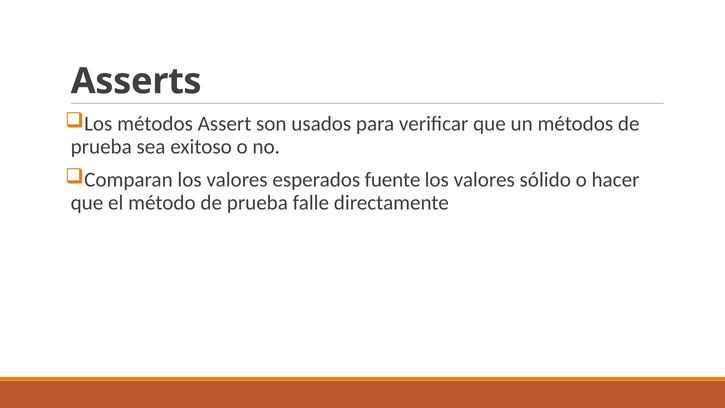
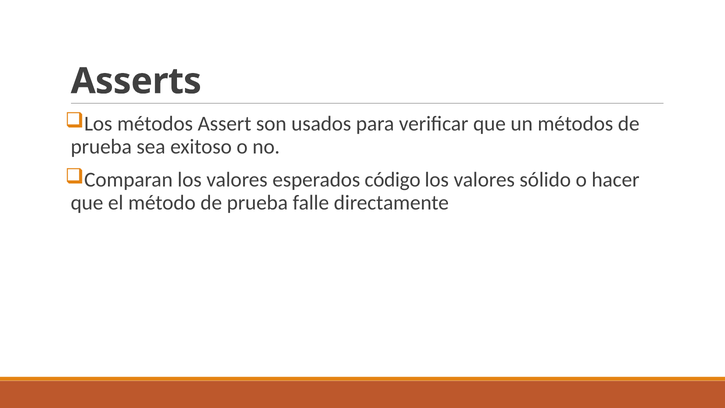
fuente: fuente -> código
